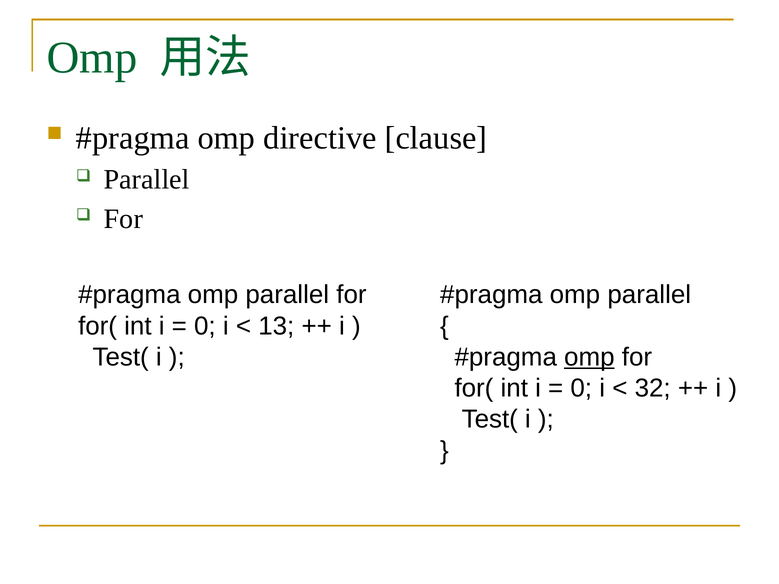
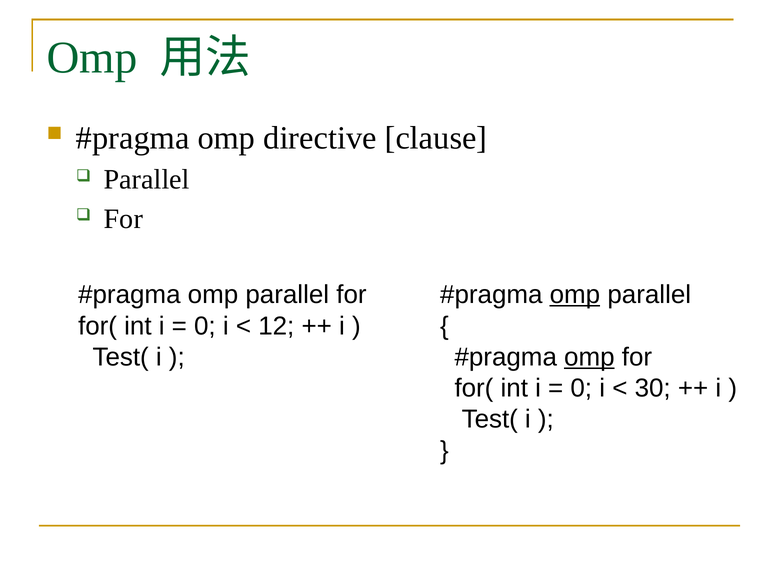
omp at (575, 295) underline: none -> present
13: 13 -> 12
32: 32 -> 30
